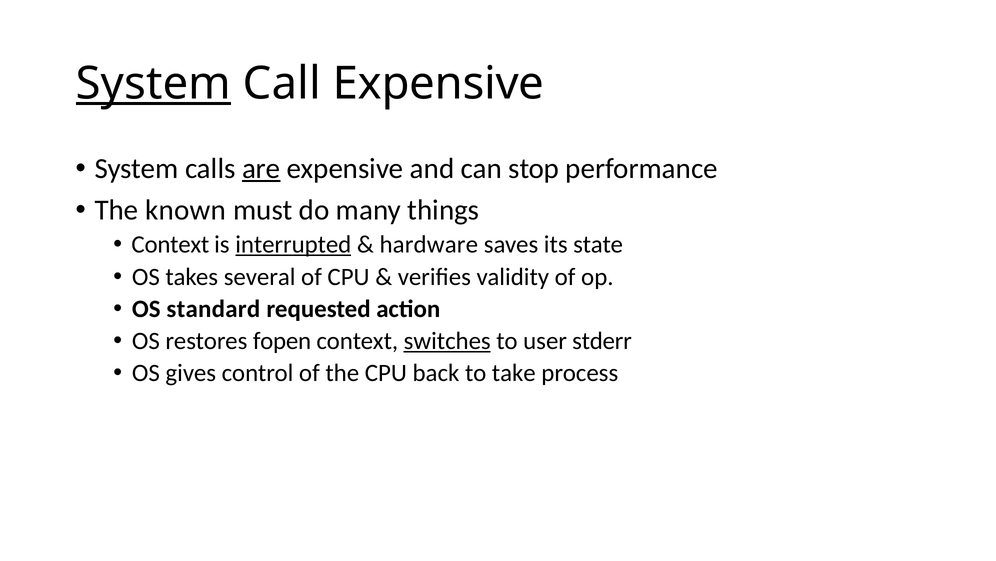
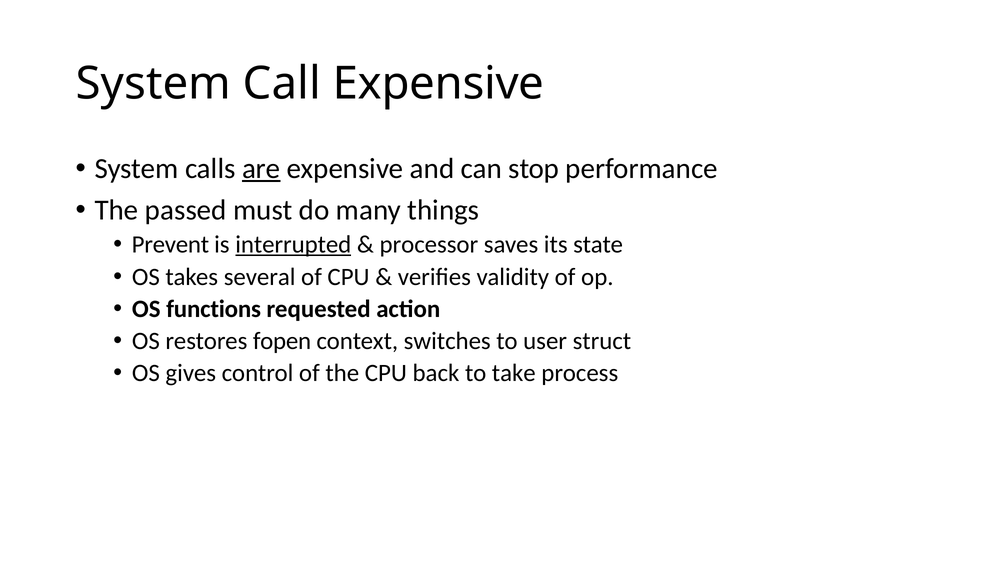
System at (153, 84) underline: present -> none
known: known -> passed
Context at (170, 244): Context -> Prevent
hardware: hardware -> processor
standard: standard -> functions
switches underline: present -> none
stderr: stderr -> struct
